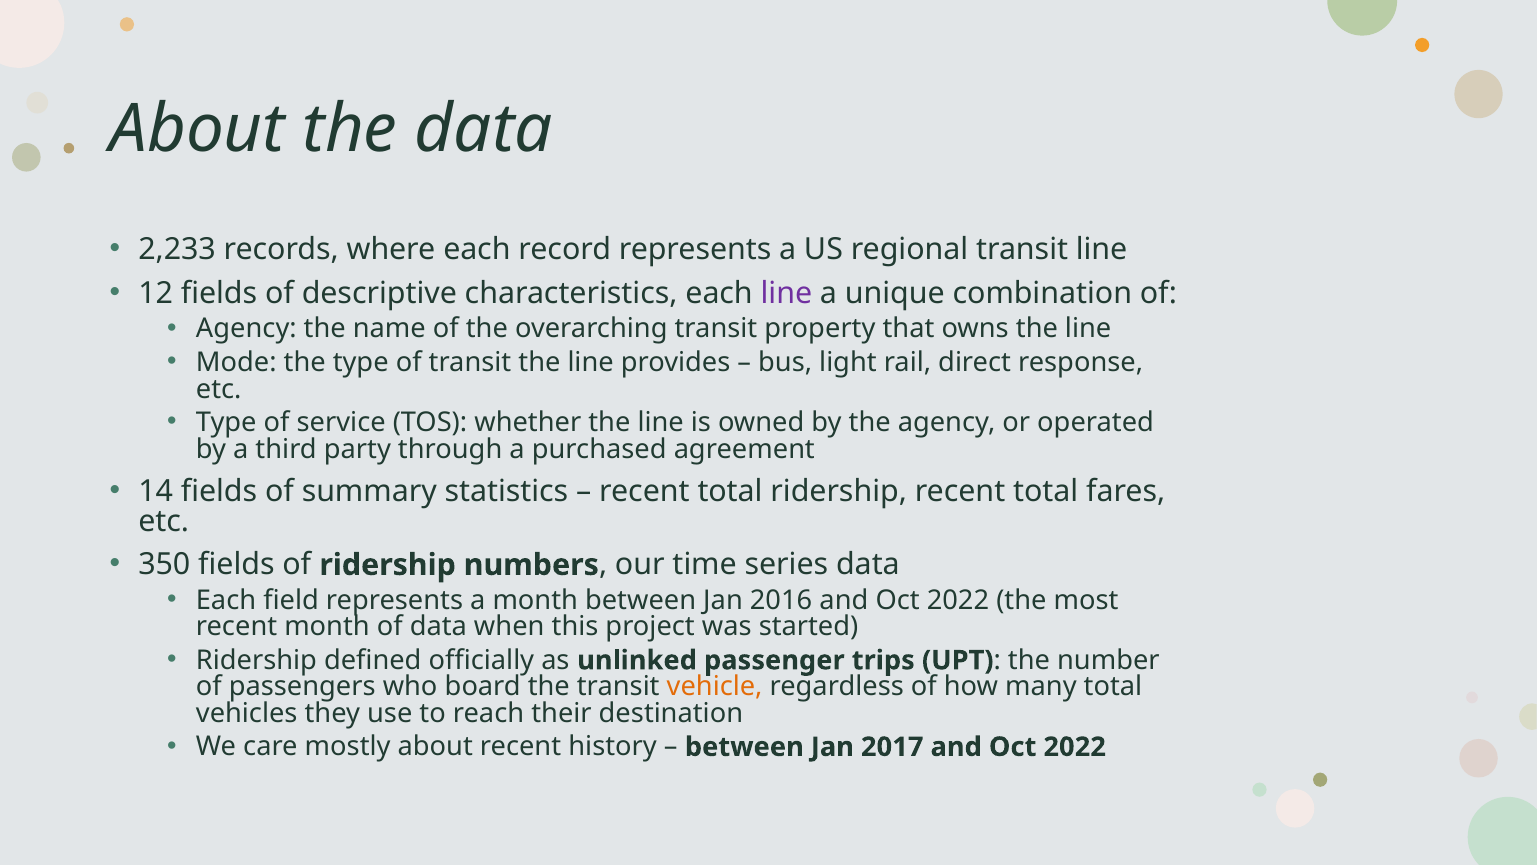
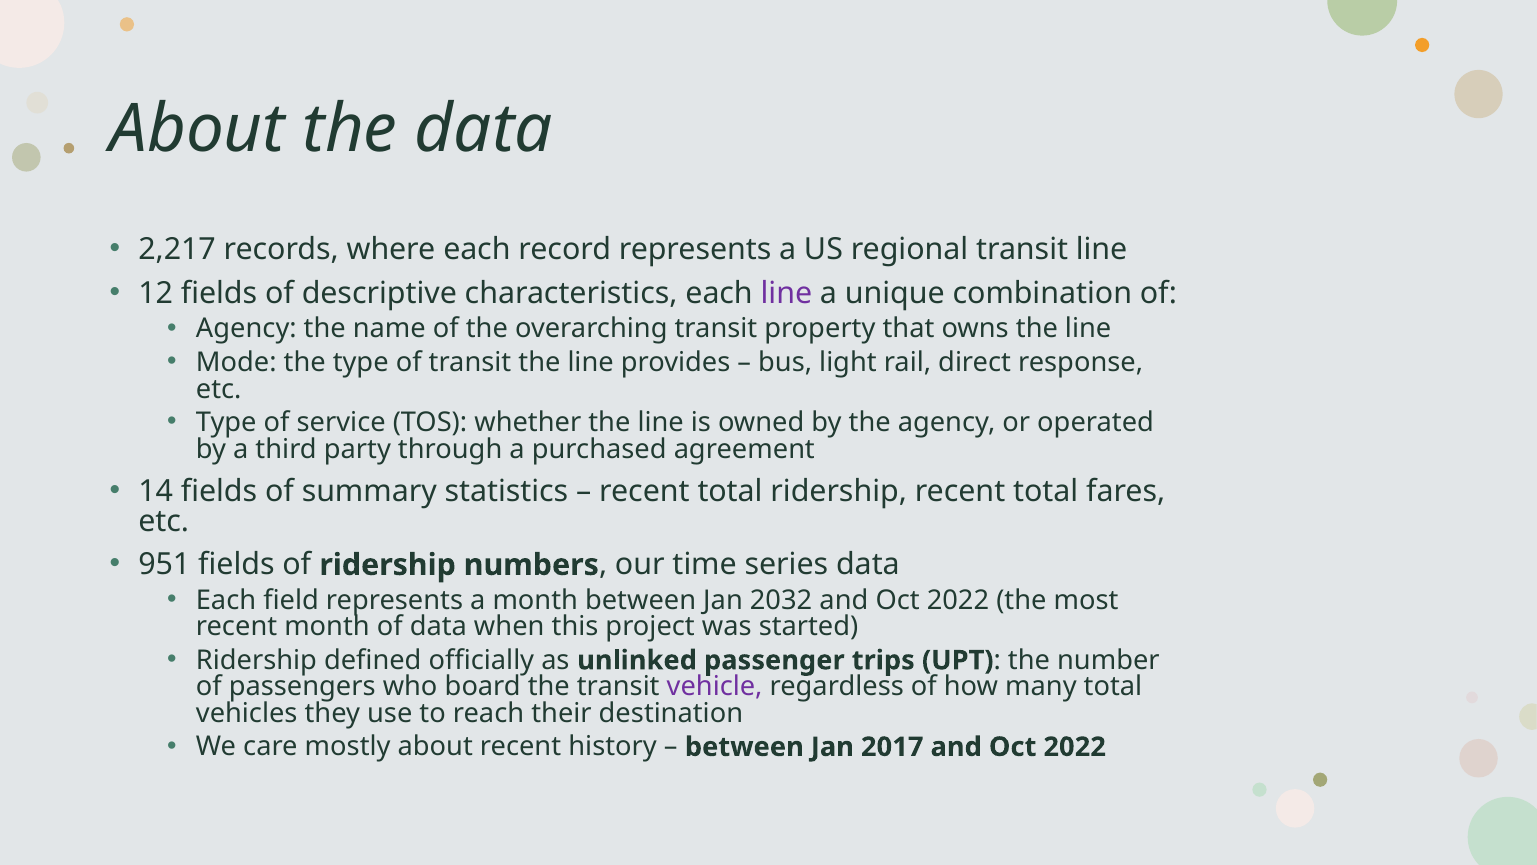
2,233: 2,233 -> 2,217
350: 350 -> 951
2016: 2016 -> 2032
vehicle colour: orange -> purple
